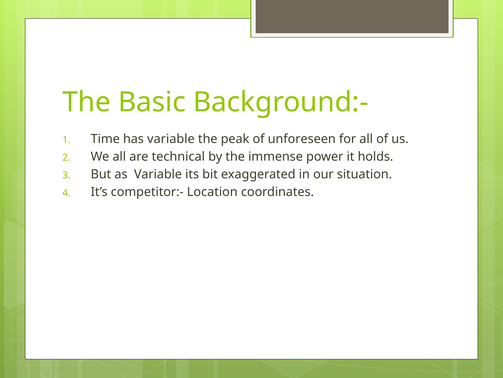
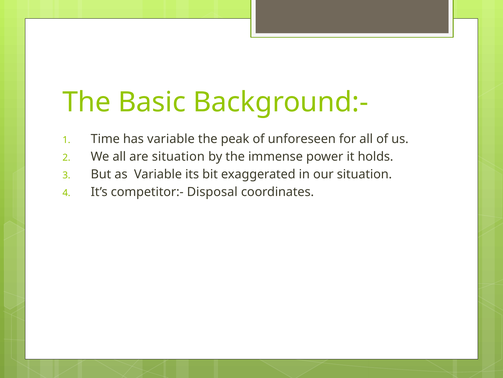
are technical: technical -> situation
Location: Location -> Disposal
